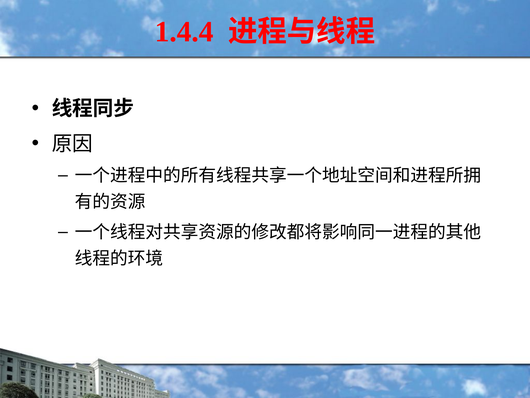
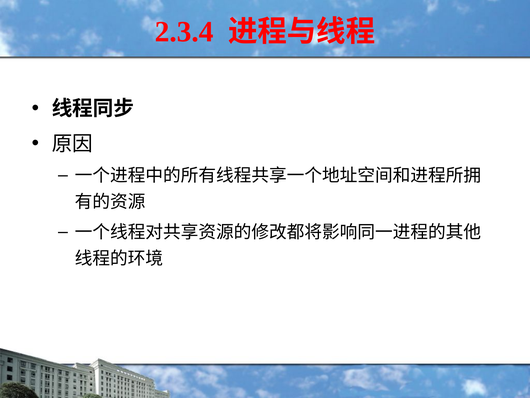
1.4.4: 1.4.4 -> 2.3.4
